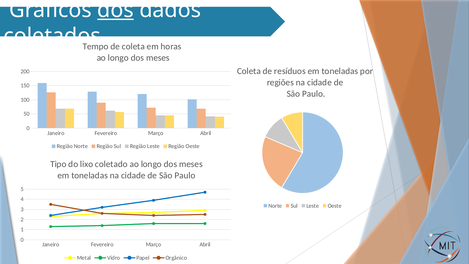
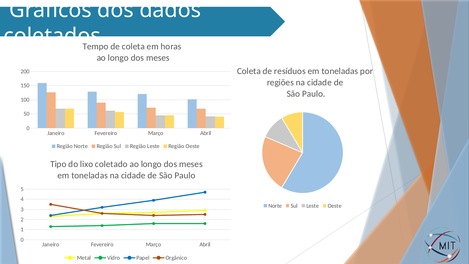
dos at (116, 10) underline: present -> none
